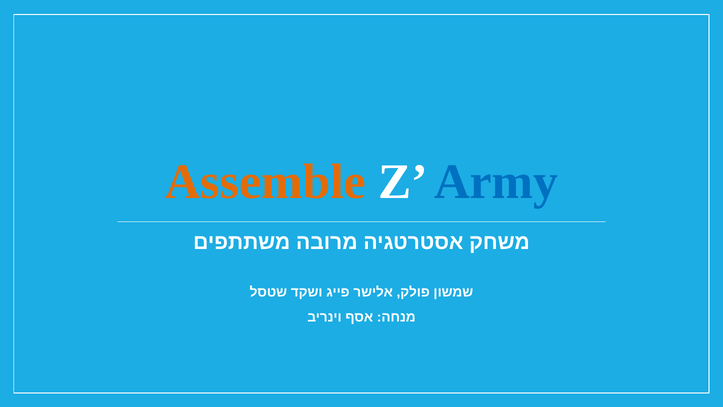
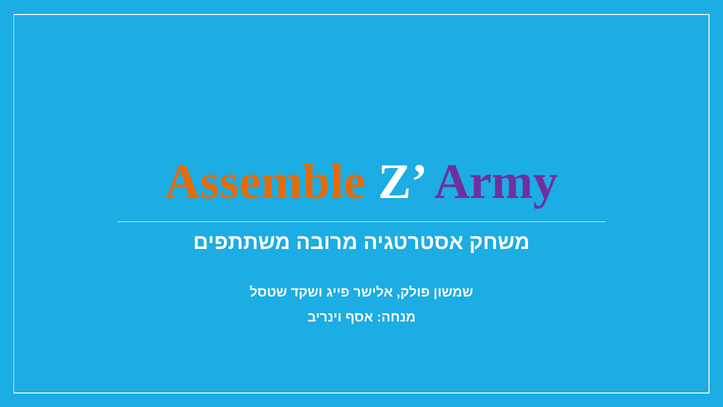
Army colour: blue -> purple
